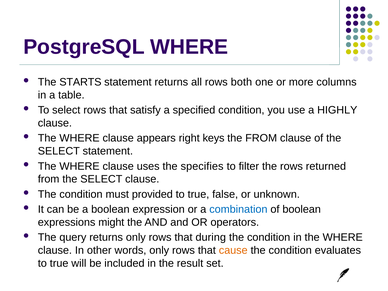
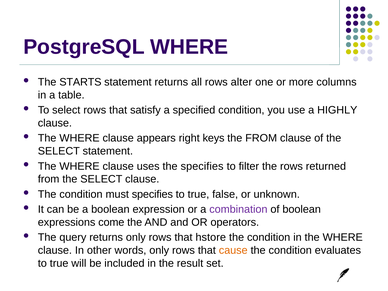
both: both -> alter
must provided: provided -> specifies
combination colour: blue -> purple
might: might -> come
during: during -> hstore
